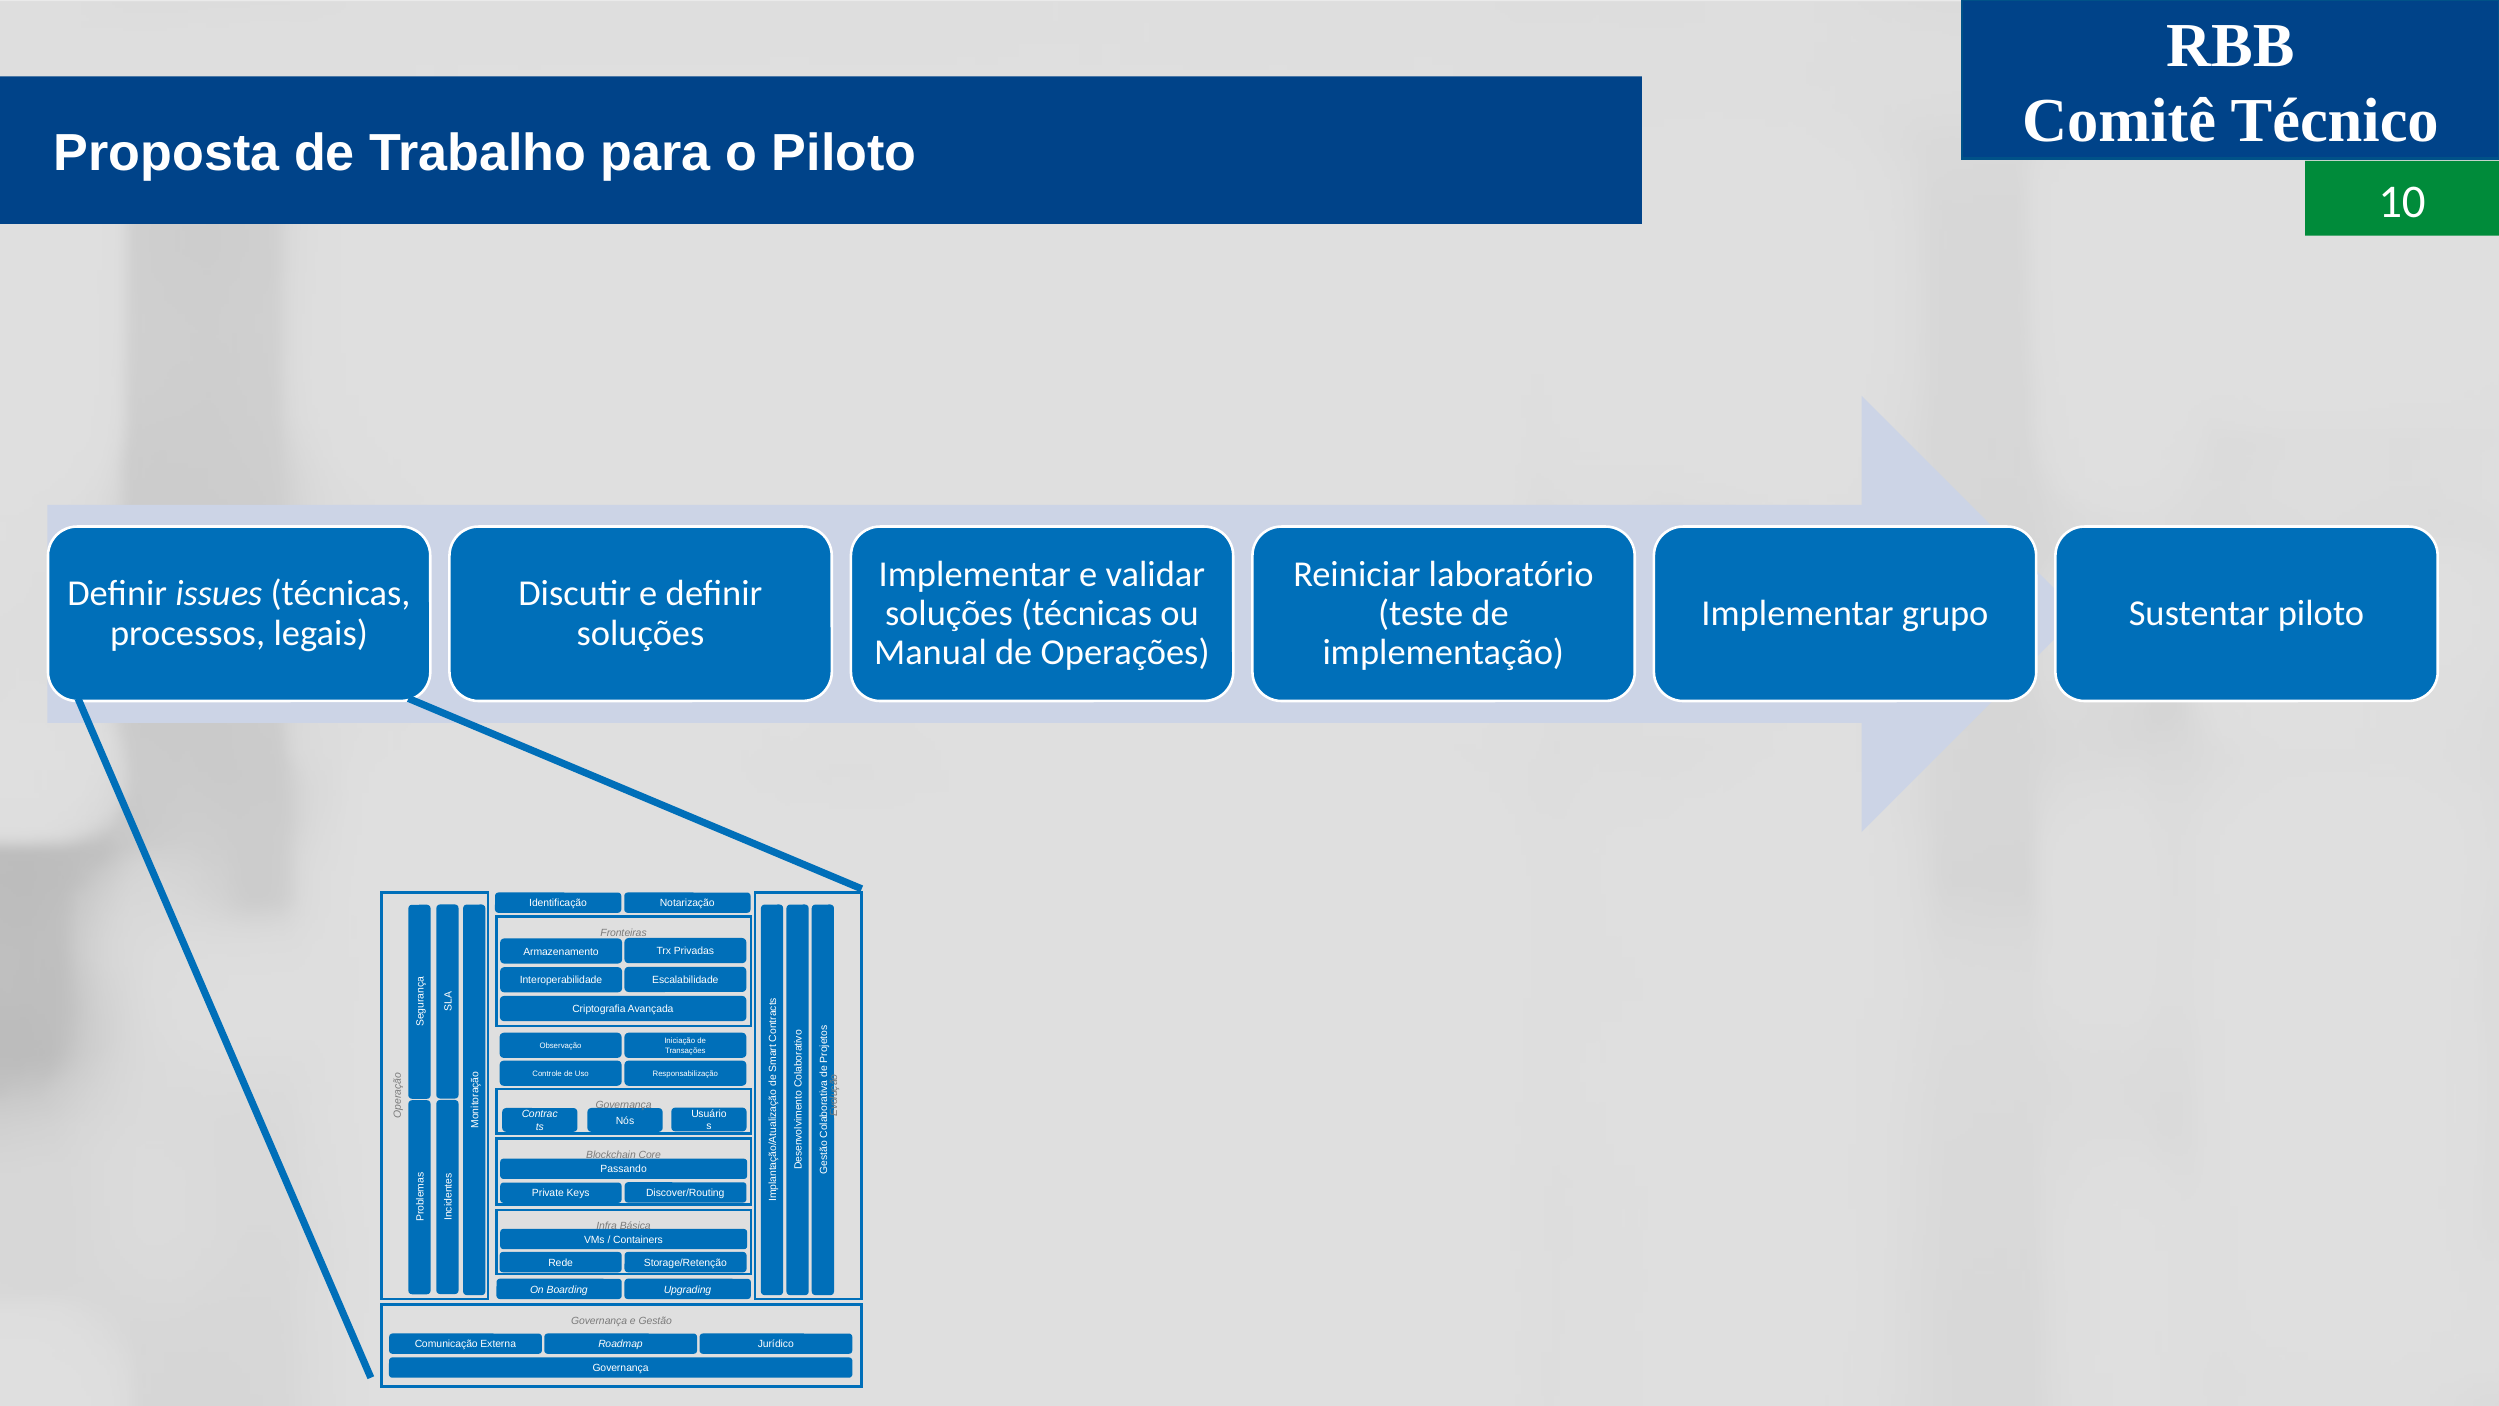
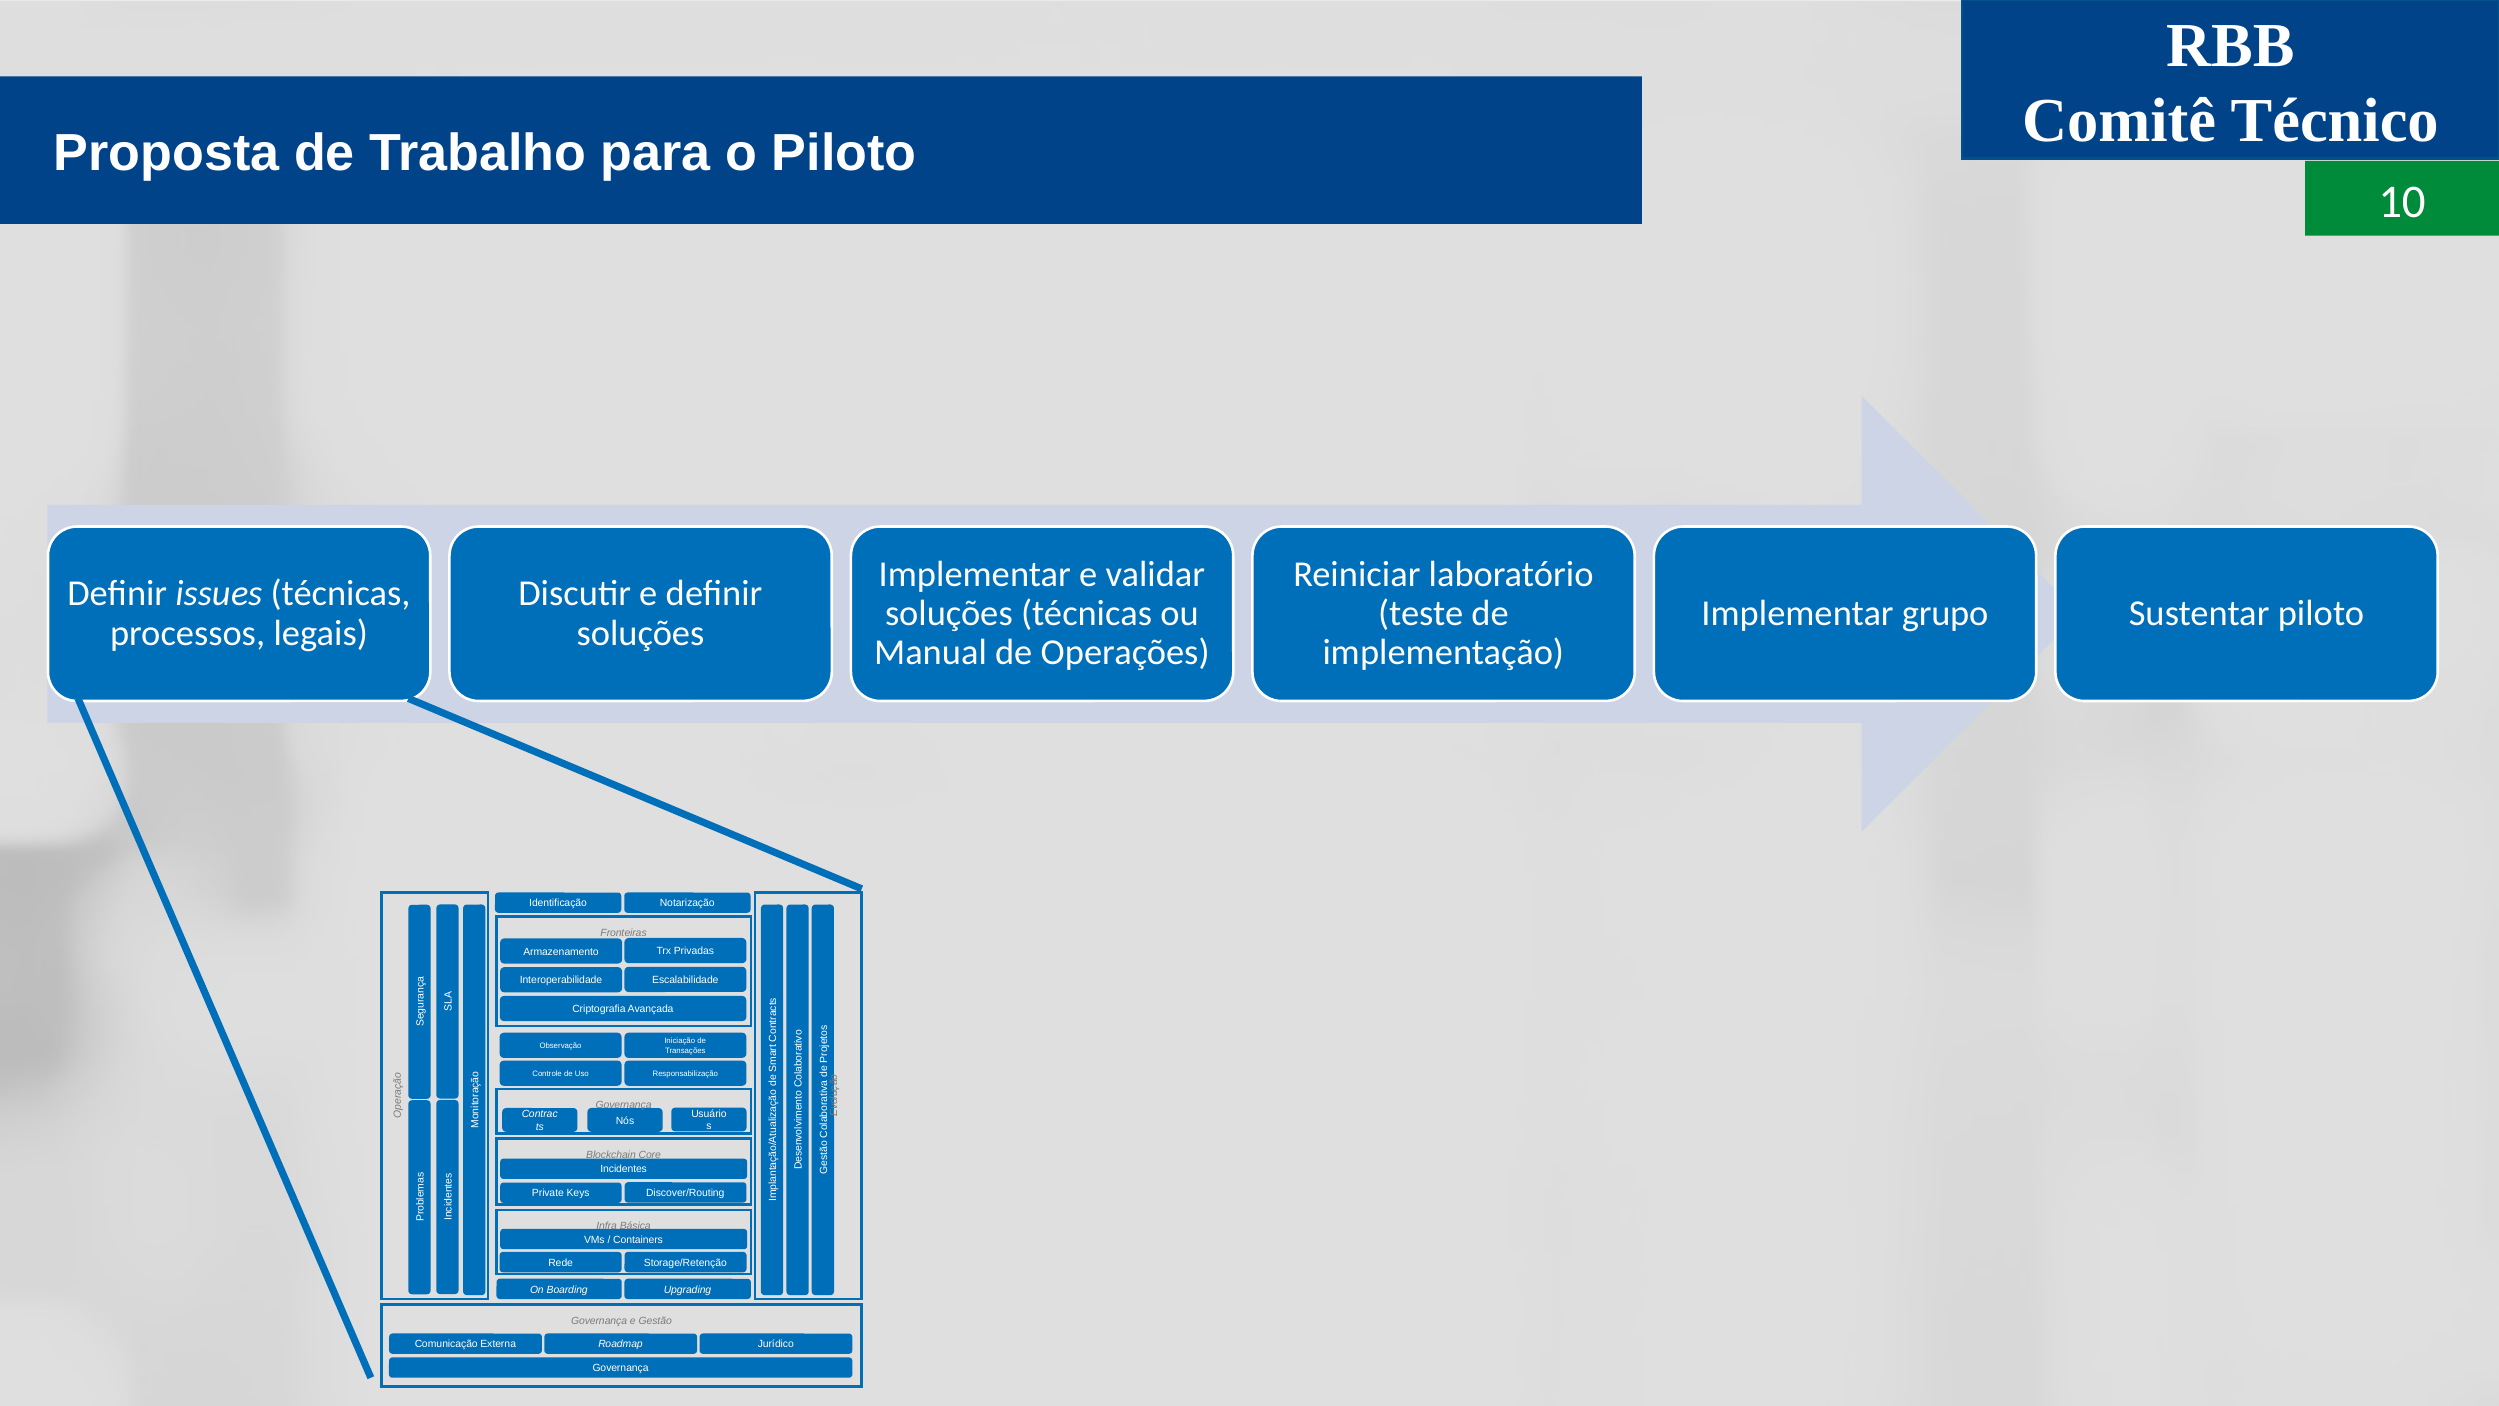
Passando: Passando -> Incidentes
